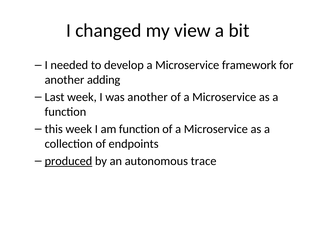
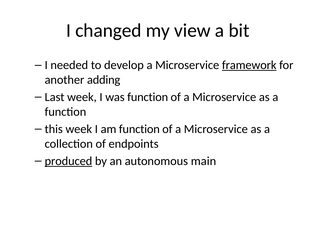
framework underline: none -> present
was another: another -> function
trace: trace -> main
